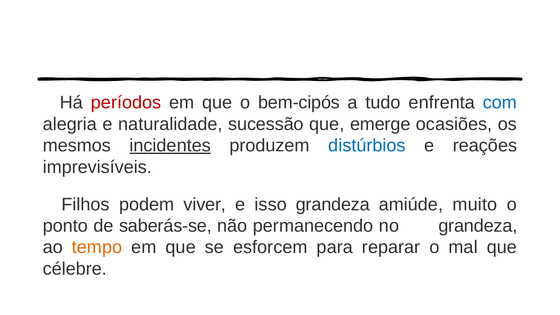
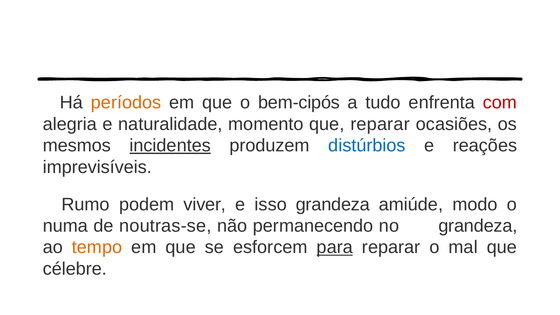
períodos colour: red -> orange
com colour: blue -> red
sucessão: sucessão -> momento
que emerge: emerge -> reparar
Filhos: Filhos -> Rumo
muito: muito -> modo
ponto: ponto -> numa
saberás-se: saberás-se -> noutras-se
para underline: none -> present
